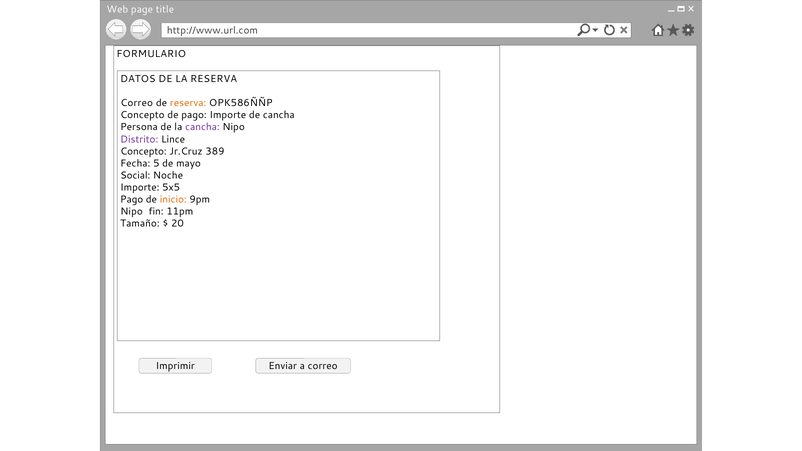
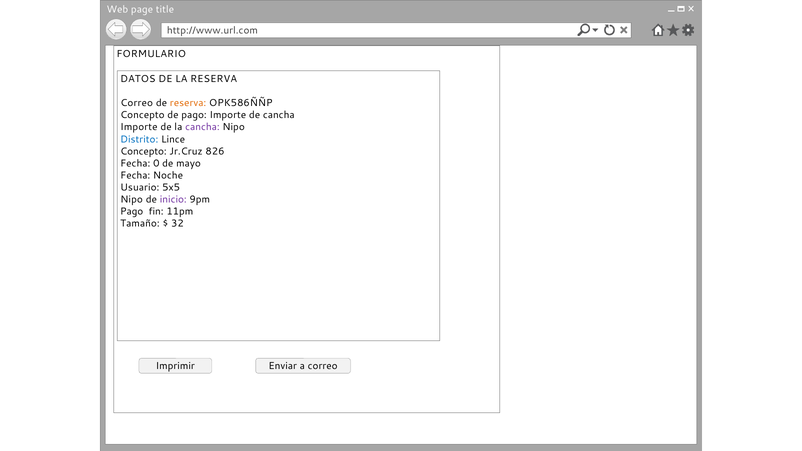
Persona at (139, 127): Persona -> Importe
Distrito colour: purple -> blue
389: 389 -> 826
5: 5 -> 0
Social at (135, 175): Social -> Fecha
Importe at (140, 187): Importe -> Usuario
Pago at (132, 199): Pago -> Nipo
inicio colour: orange -> purple
Nipo at (132, 211): Nipo -> Pago
20: 20 -> 32
